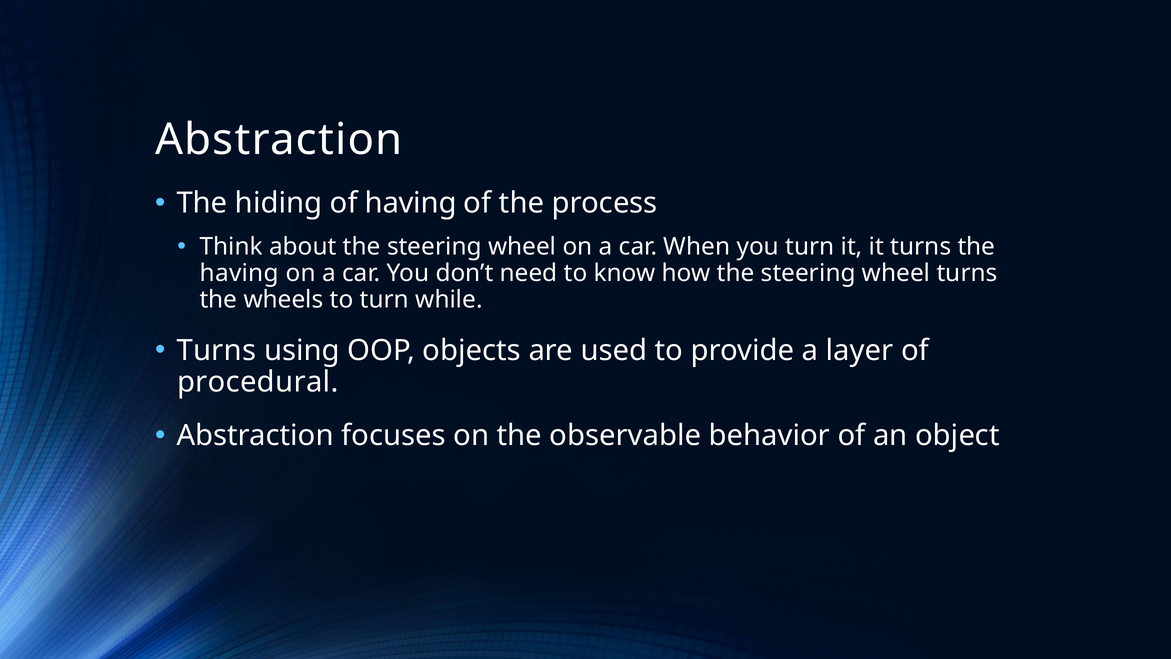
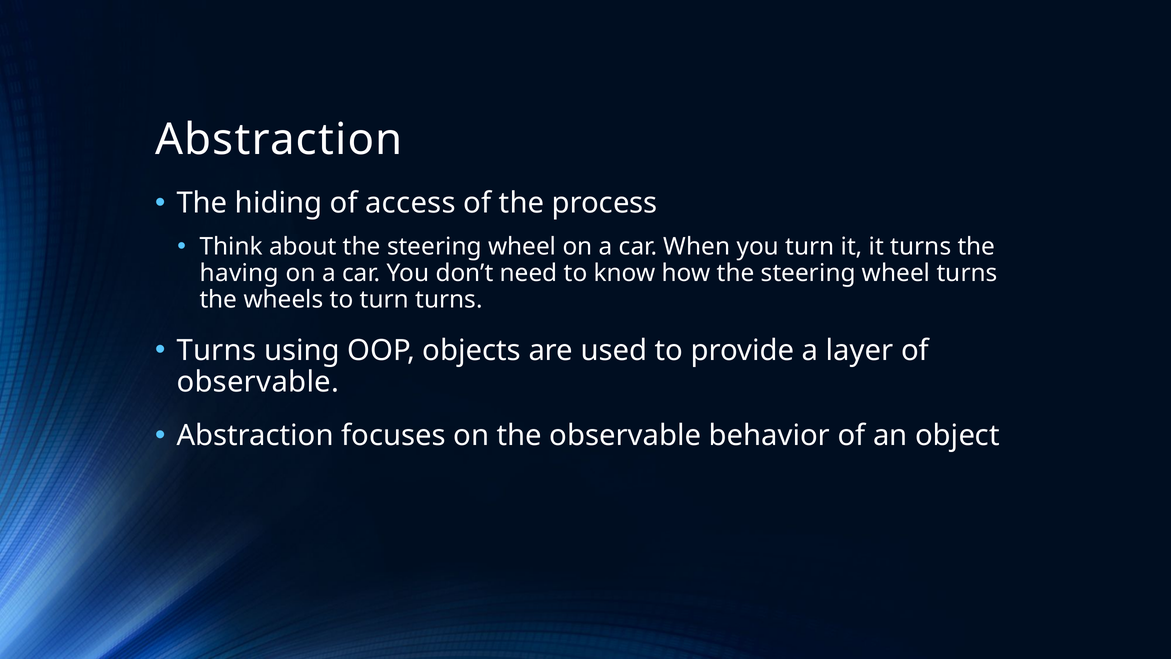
of having: having -> access
turn while: while -> turns
procedural at (258, 382): procedural -> observable
